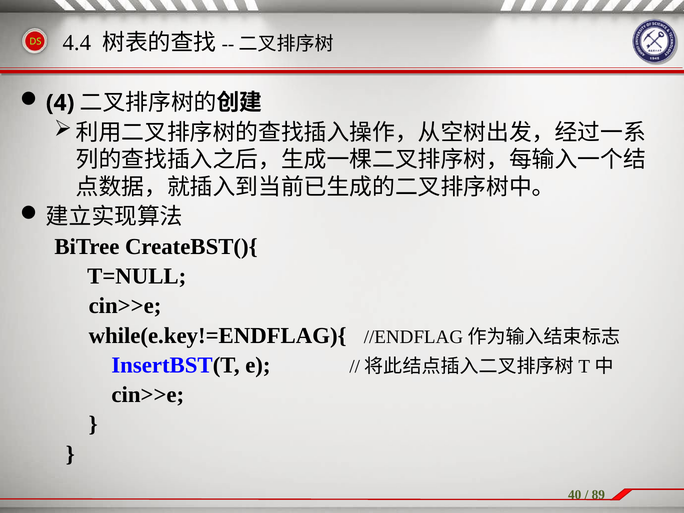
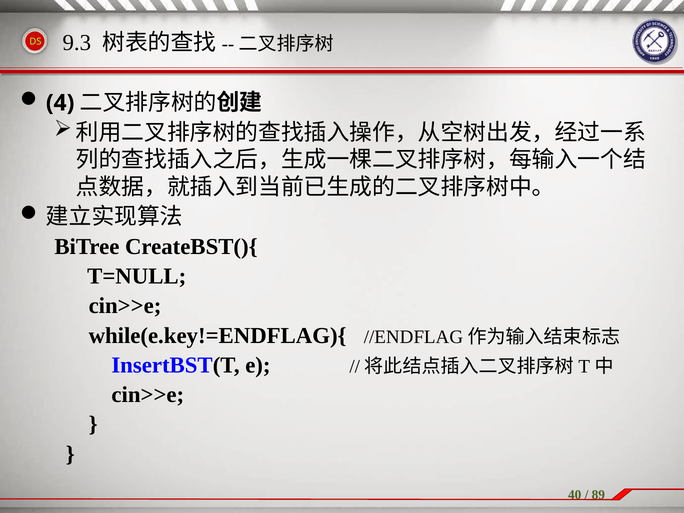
4.4: 4.4 -> 9.3
